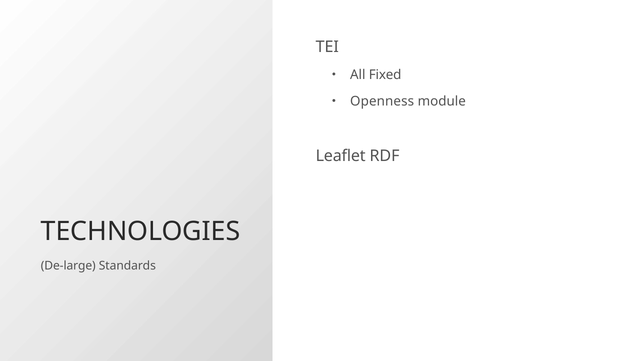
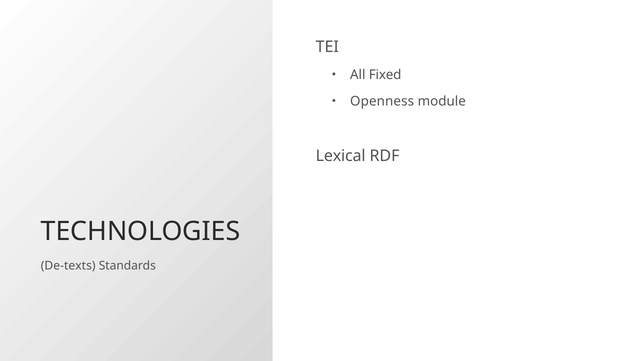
Leaflet: Leaflet -> Lexical
De-large: De-large -> De-texts
